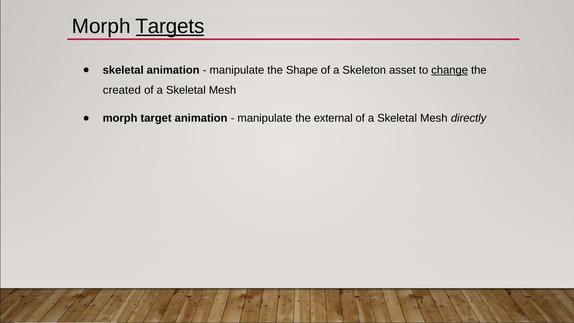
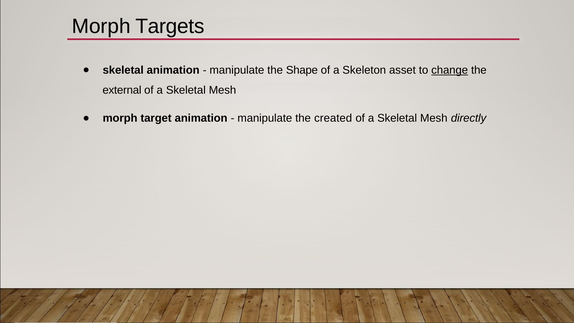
Targets underline: present -> none
created: created -> external
external: external -> created
